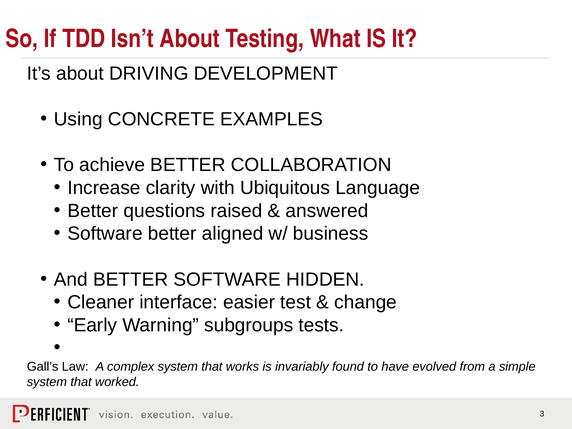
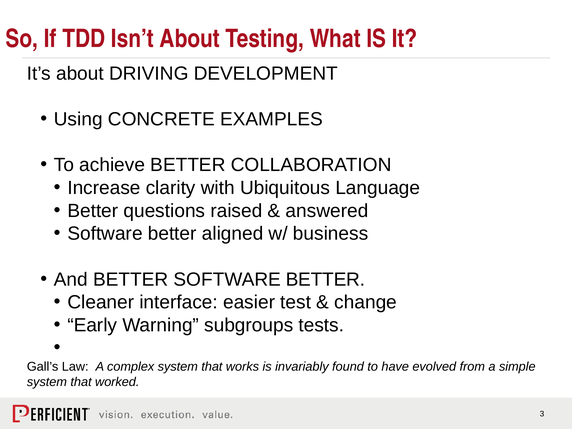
BETTER SOFTWARE HIDDEN: HIDDEN -> BETTER
